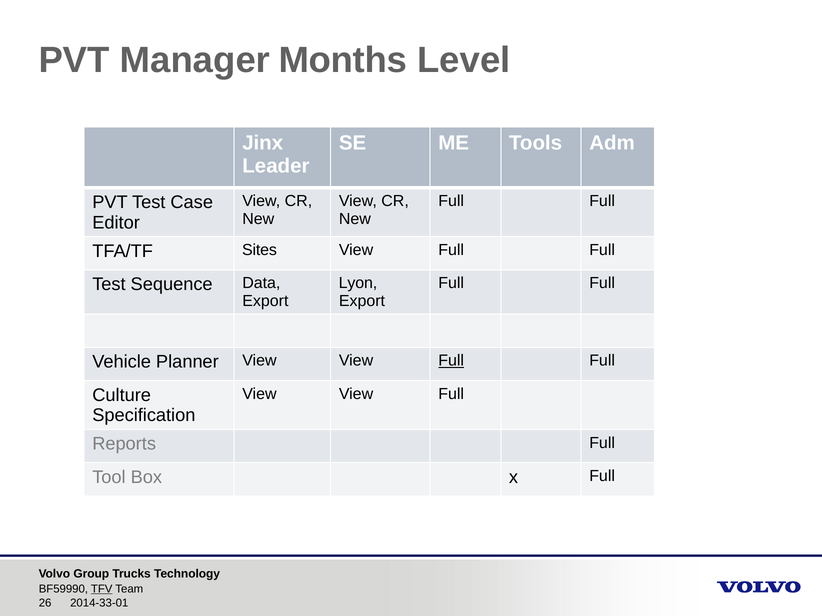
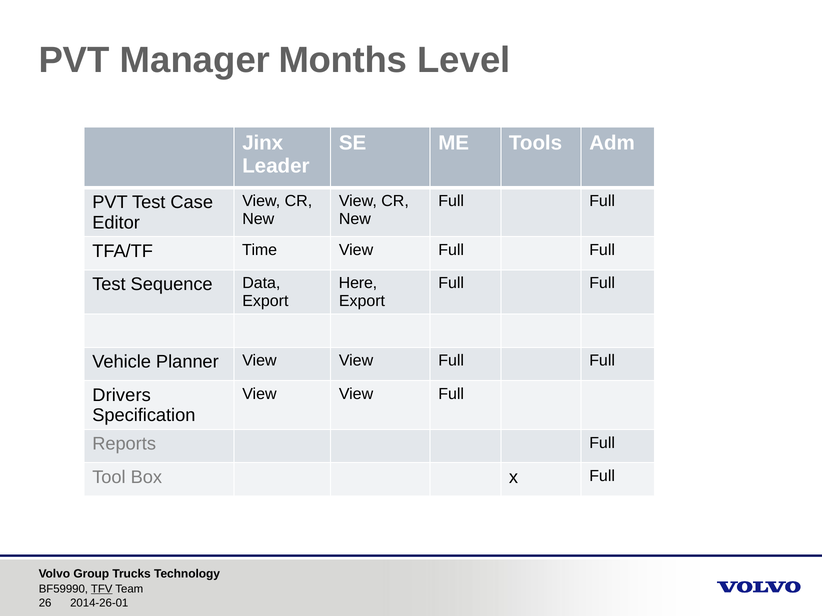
Sites: Sites -> Time
Lyon: Lyon -> Here
Full at (451, 361) underline: present -> none
Culture: Culture -> Drivers
2014-33-01: 2014-33-01 -> 2014-26-01
